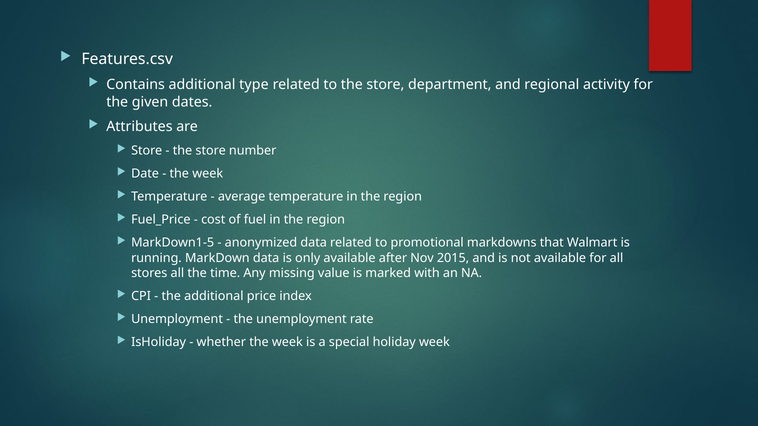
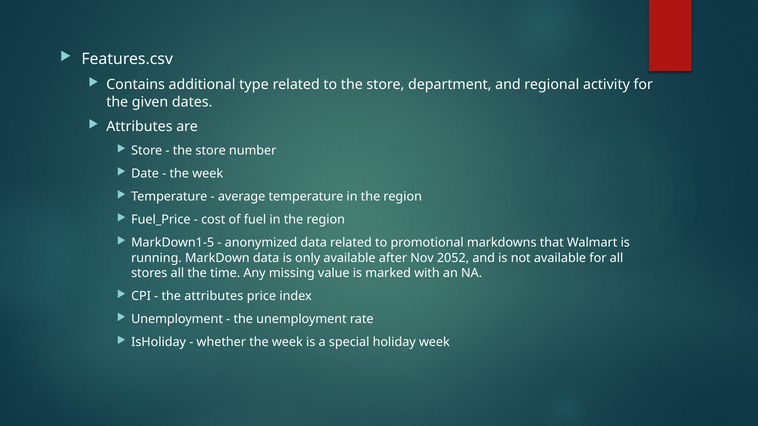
2015: 2015 -> 2052
the additional: additional -> attributes
